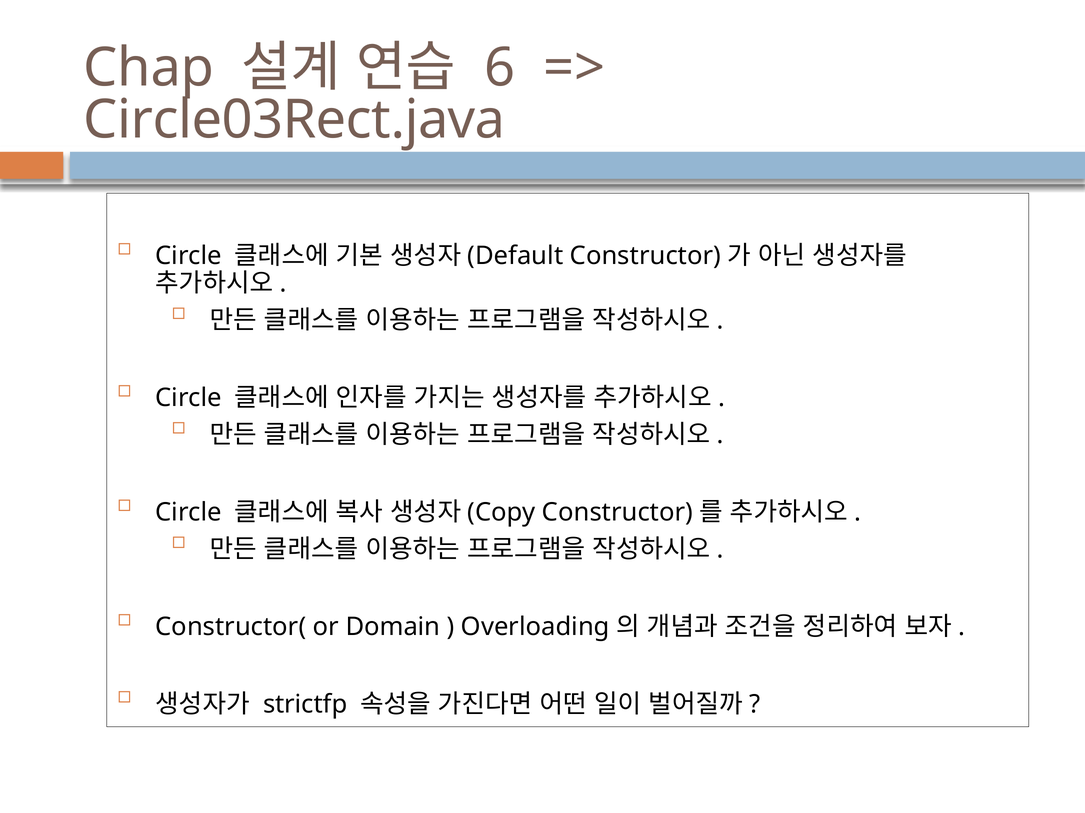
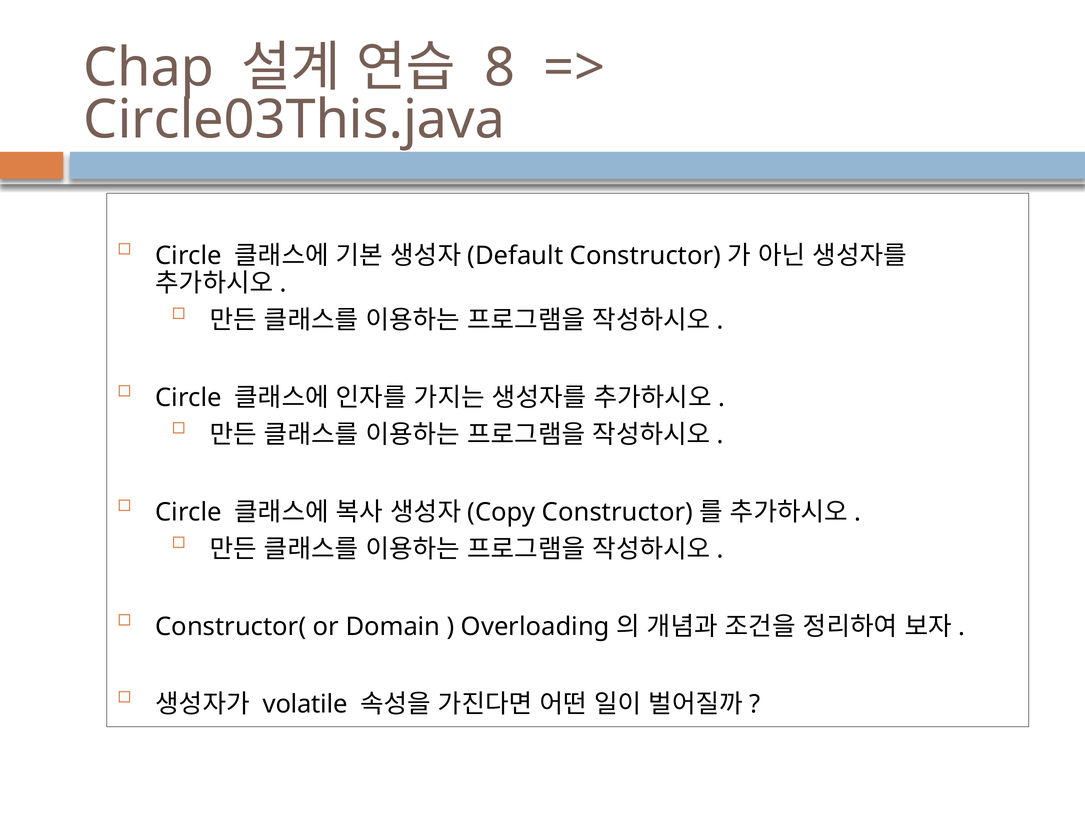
6: 6 -> 8
Circle03Rect.java: Circle03Rect.java -> Circle03This.java
strictfp: strictfp -> volatile
